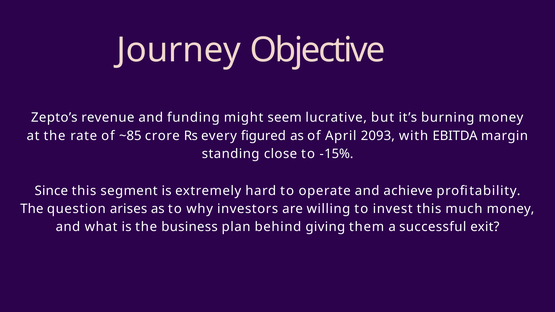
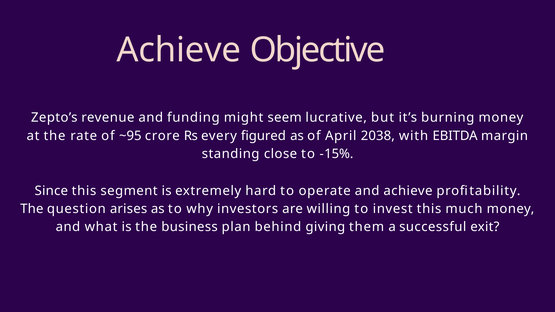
Journey at (179, 50): Journey -> Achieve
~85: ~85 -> ~95
2093: 2093 -> 2038
